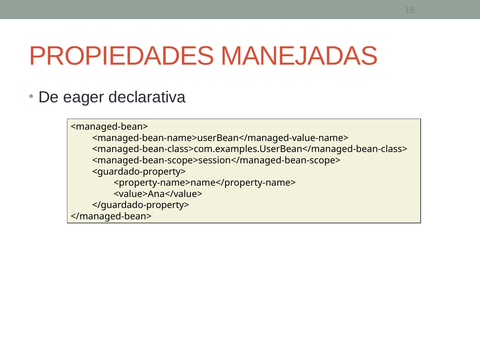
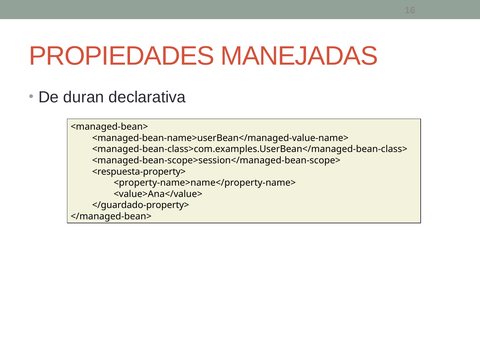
eager: eager -> duran
<guardado-property>: <guardado-property> -> <respuesta-property>
